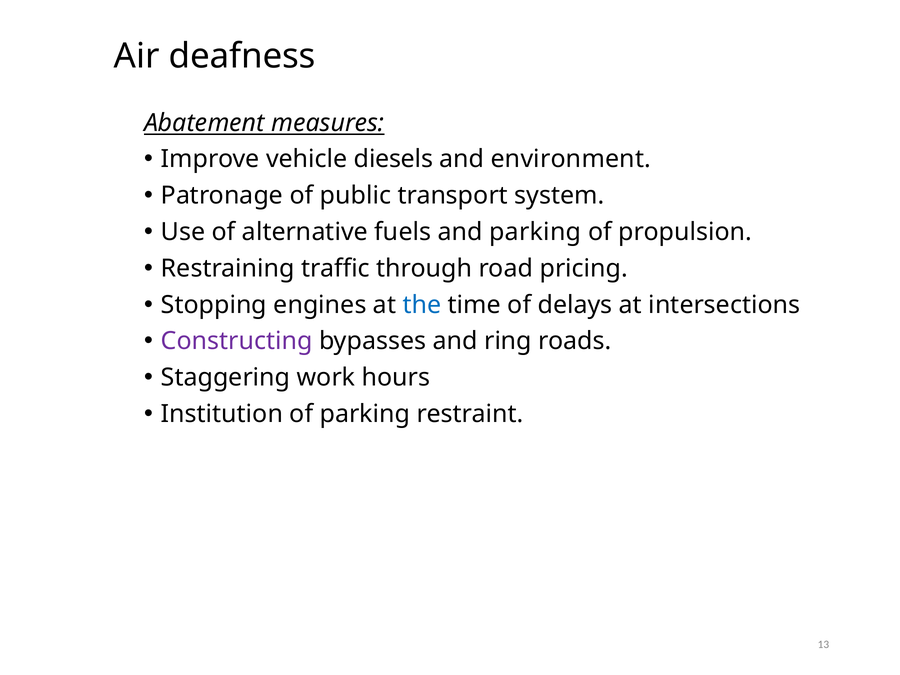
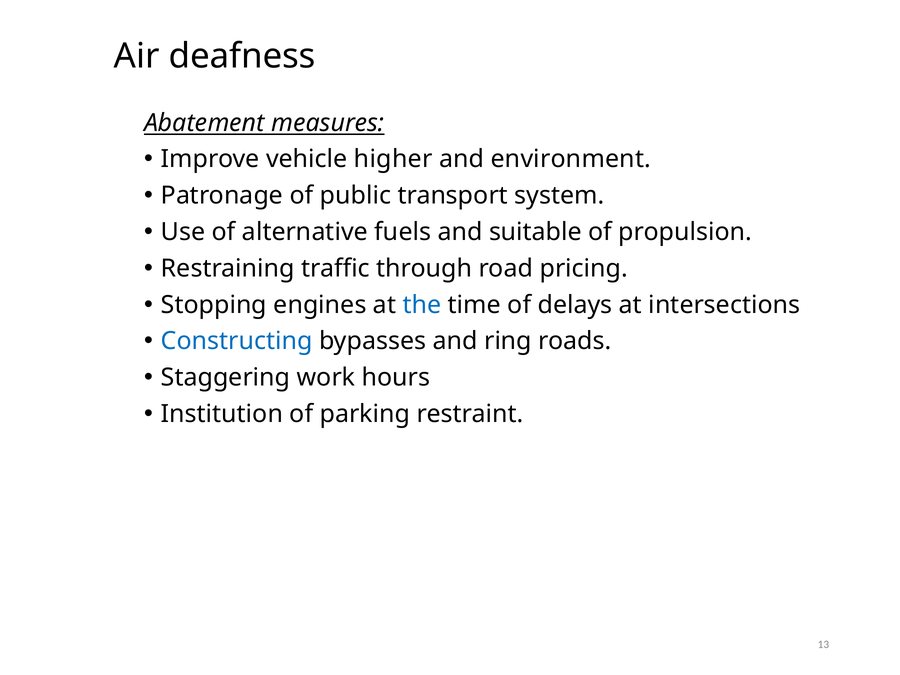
diesels: diesels -> higher
and parking: parking -> suitable
Constructing colour: purple -> blue
